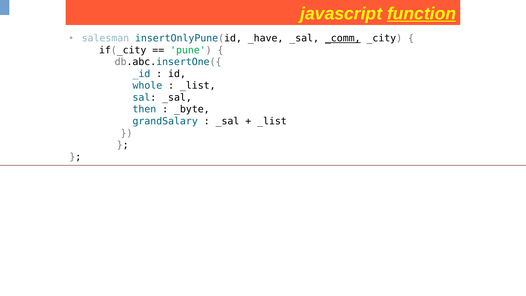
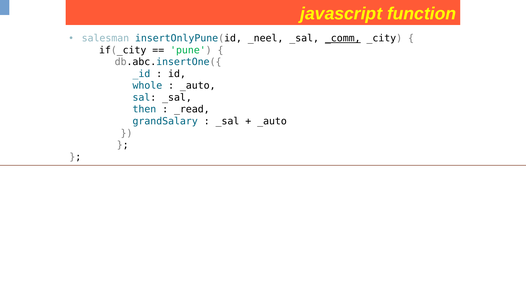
function underline: present -> none
_have: _have -> _neel
_list at (198, 86): _list -> _auto
_byte: _byte -> _read
_list at (272, 121): _list -> _auto
